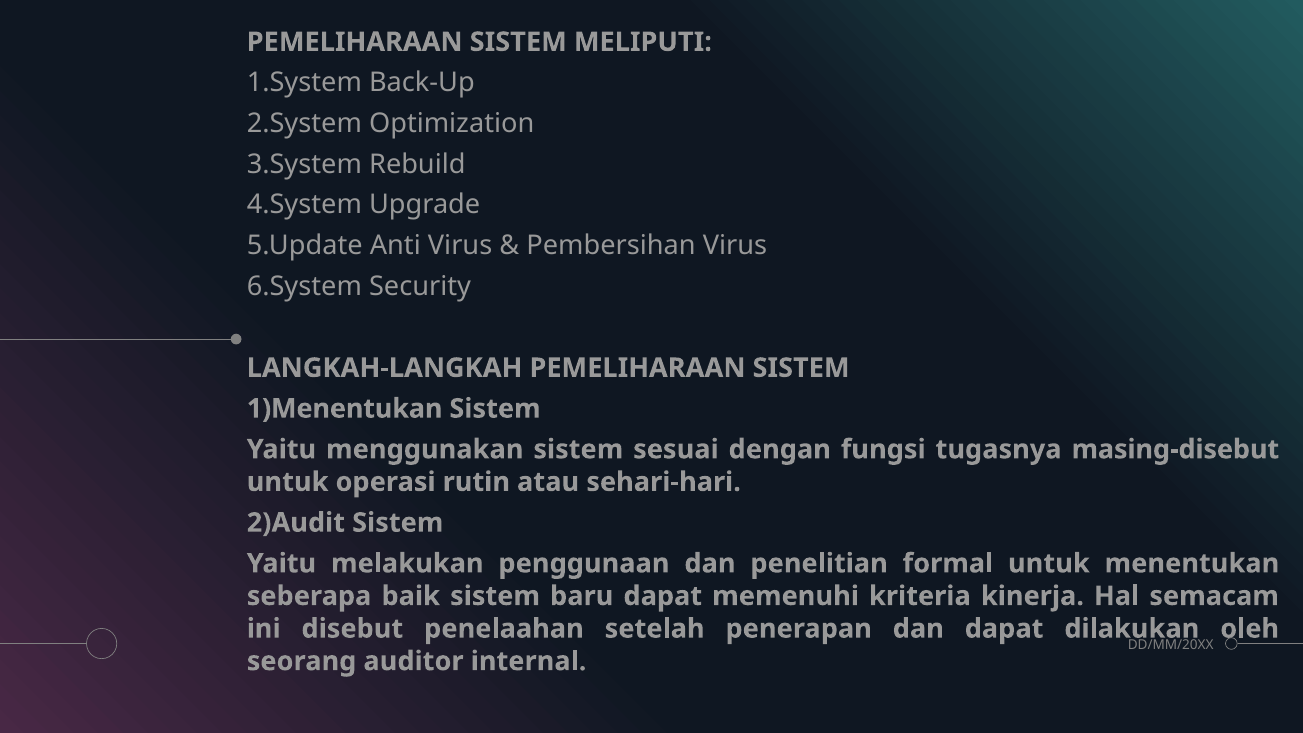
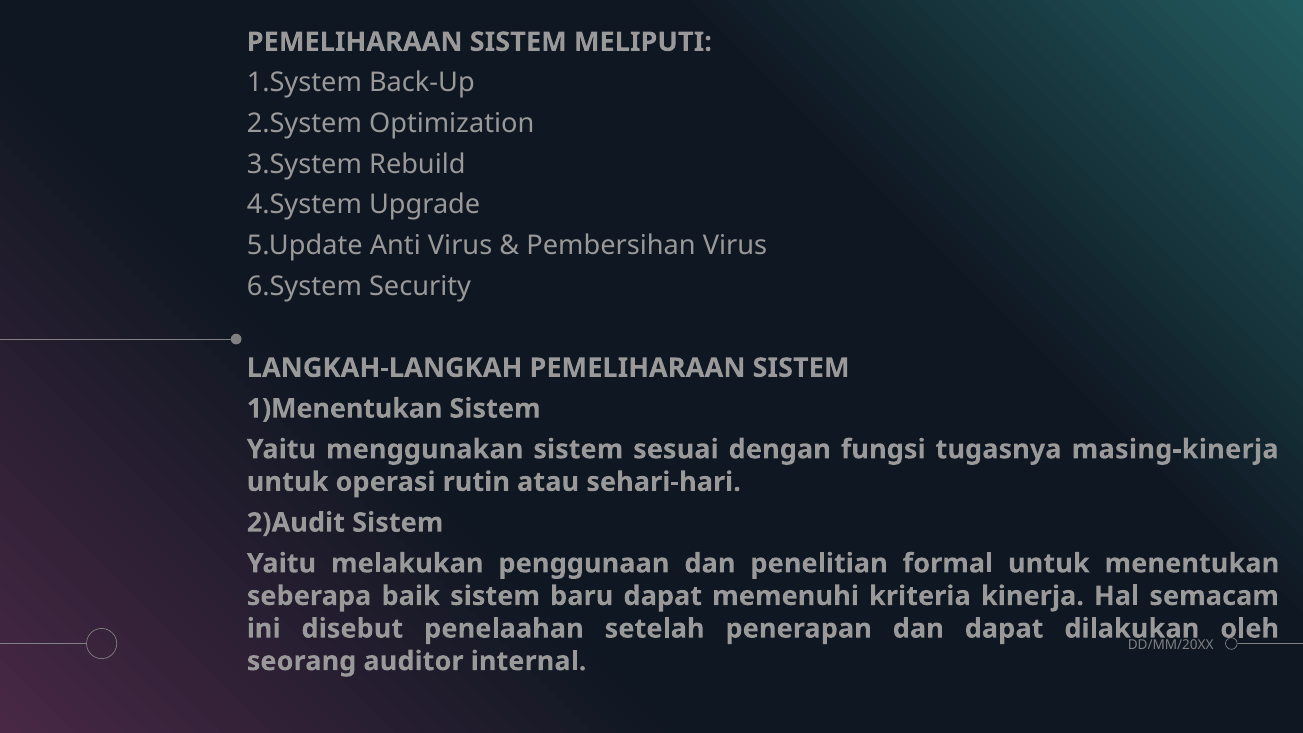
masing-disebut: masing-disebut -> masing-kinerja
